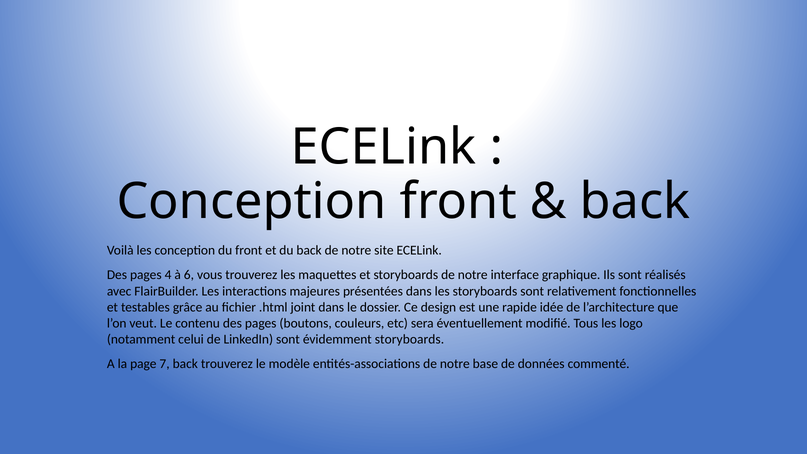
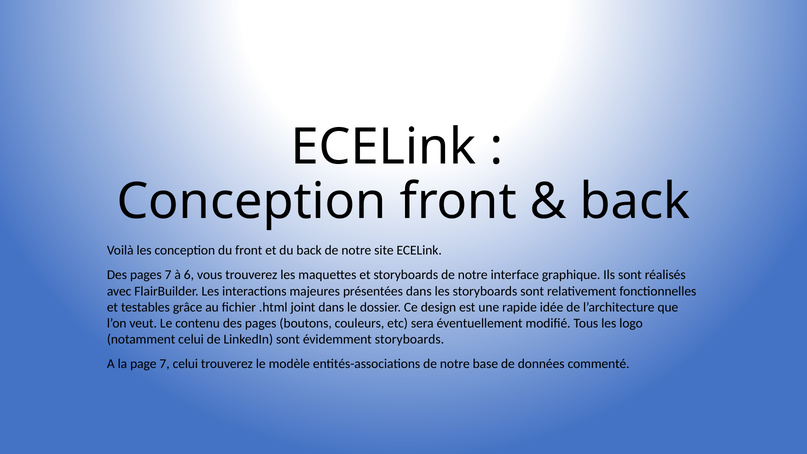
pages 4: 4 -> 7
7 back: back -> celui
